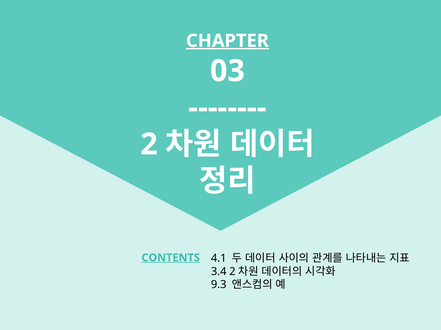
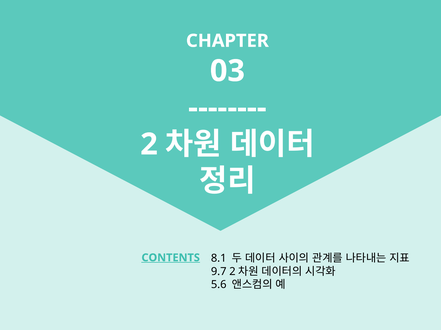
CHAPTER underline: present -> none
4.1: 4.1 -> 8.1
3.4: 3.4 -> 9.7
9.3: 9.3 -> 5.6
